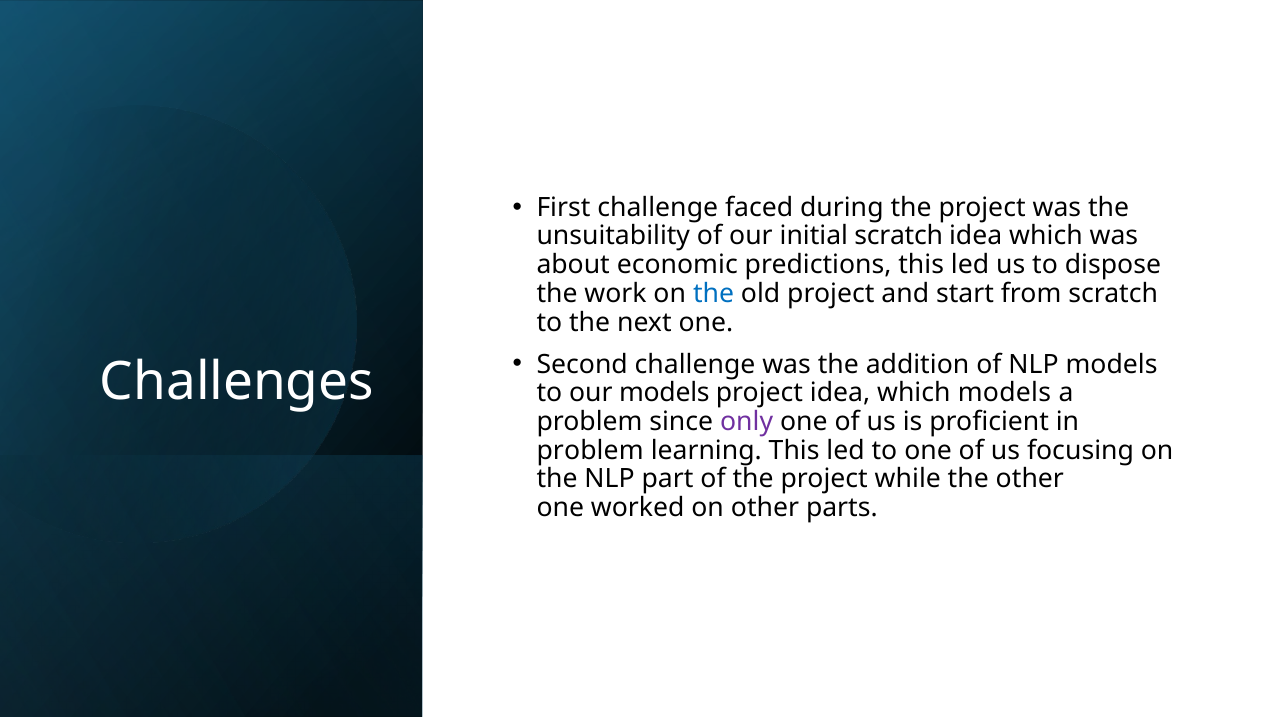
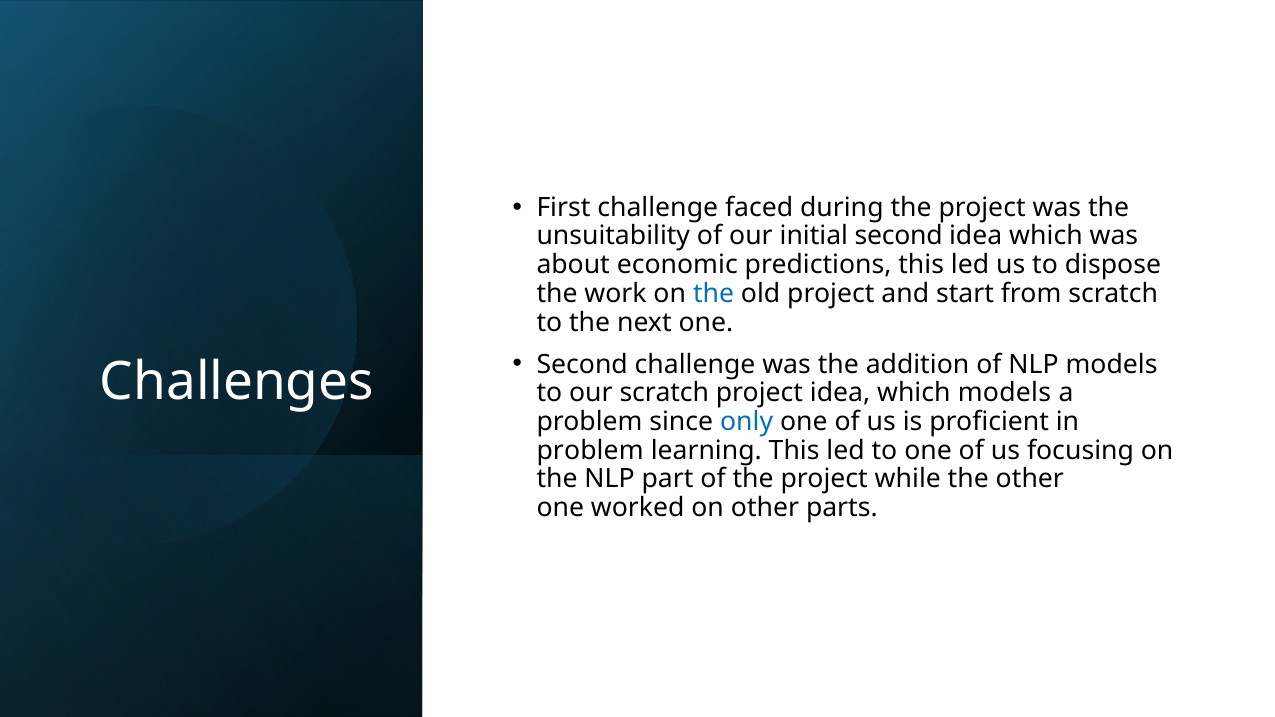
initial scratch: scratch -> second
our models: models -> scratch
only colour: purple -> blue
